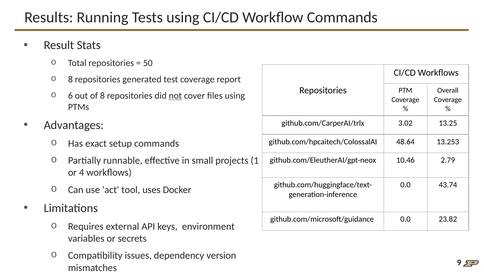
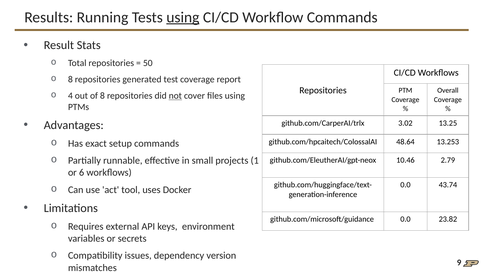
using at (183, 17) underline: none -> present
6: 6 -> 4
4: 4 -> 6
